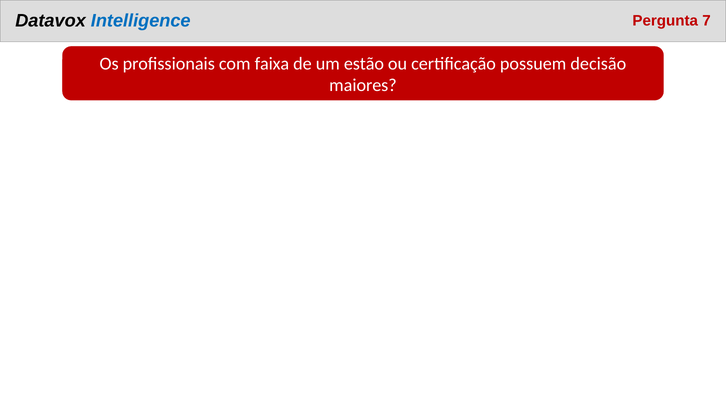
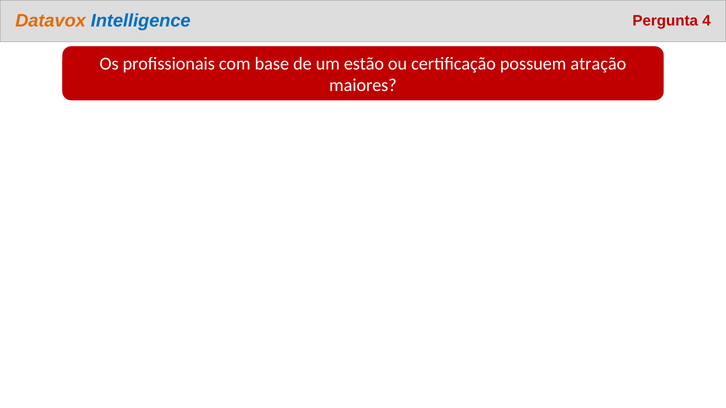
Datavox colour: black -> orange
7: 7 -> 4
faixa: faixa -> base
decisão: decisão -> atração
